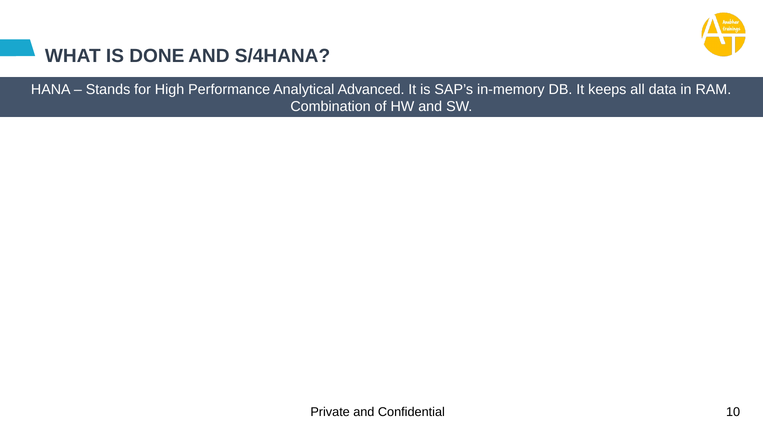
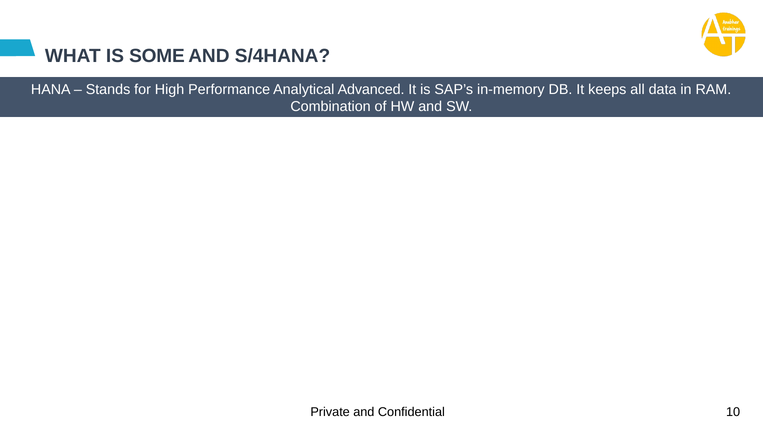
DONE: DONE -> SOME
